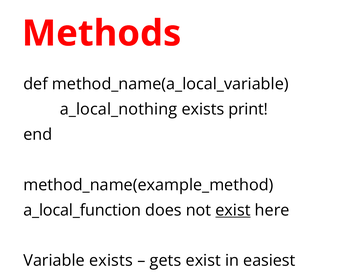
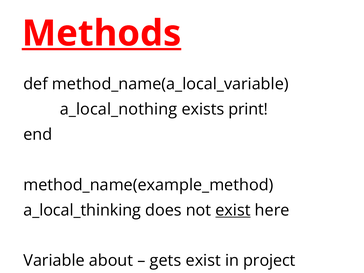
Methods underline: none -> present
a_local_function: a_local_function -> a_local_thinking
Variable exists: exists -> about
easiest: easiest -> project
